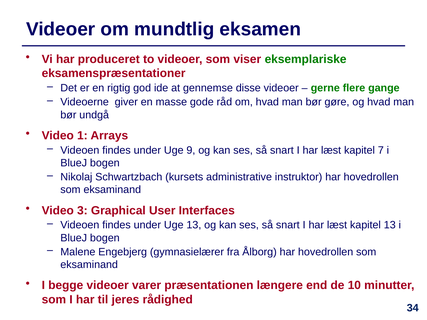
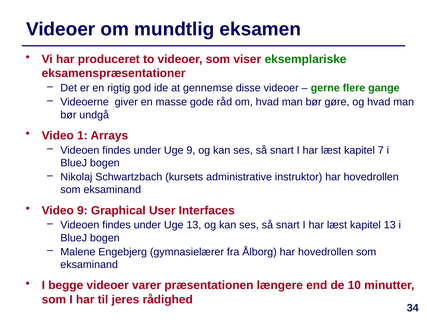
Video 3: 3 -> 9
